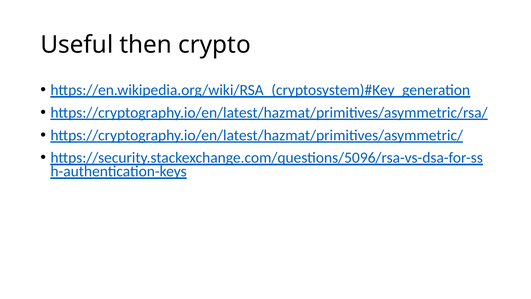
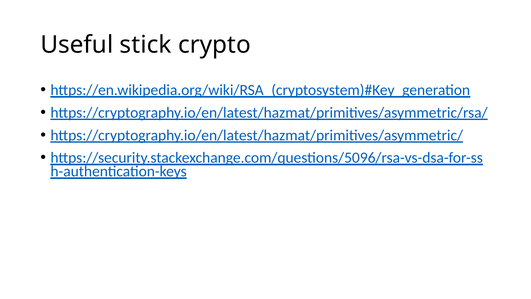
then: then -> stick
